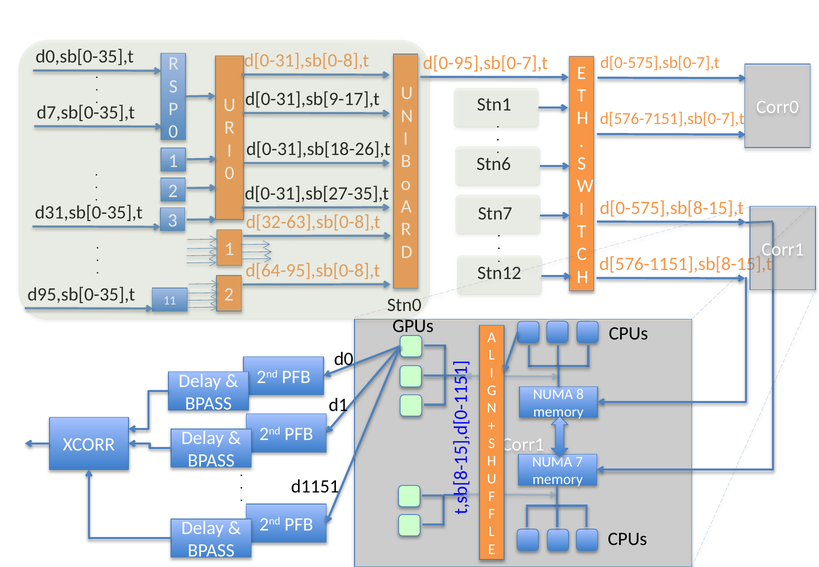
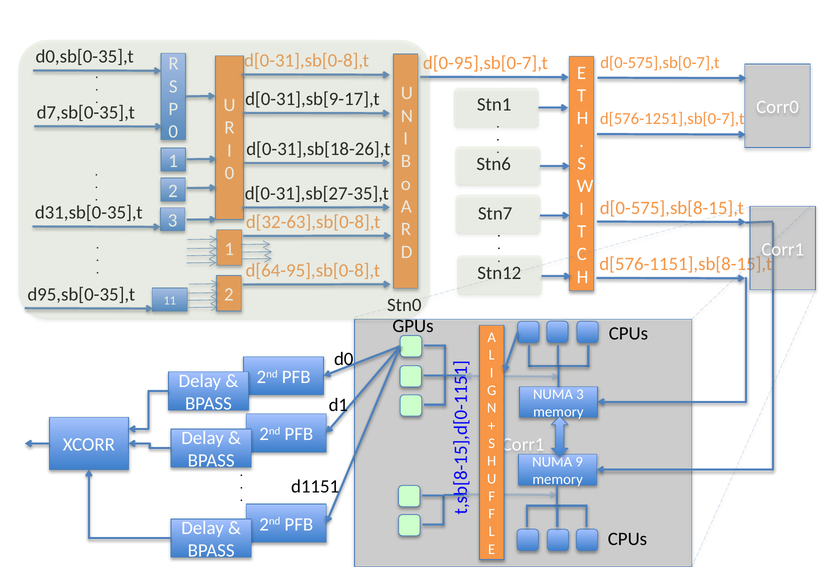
d[576-7151],sb[0-7],t: d[576-7151],sb[0-7],t -> d[576-1251],sb[0-7],t
NUMA 8: 8 -> 3
7: 7 -> 9
